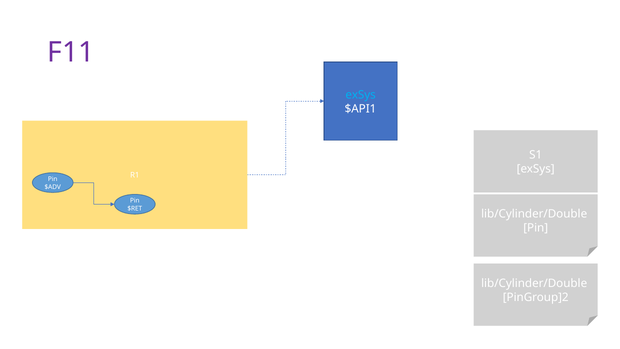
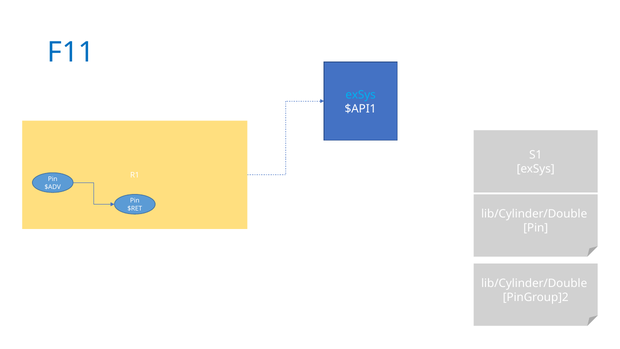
F11 colour: purple -> blue
